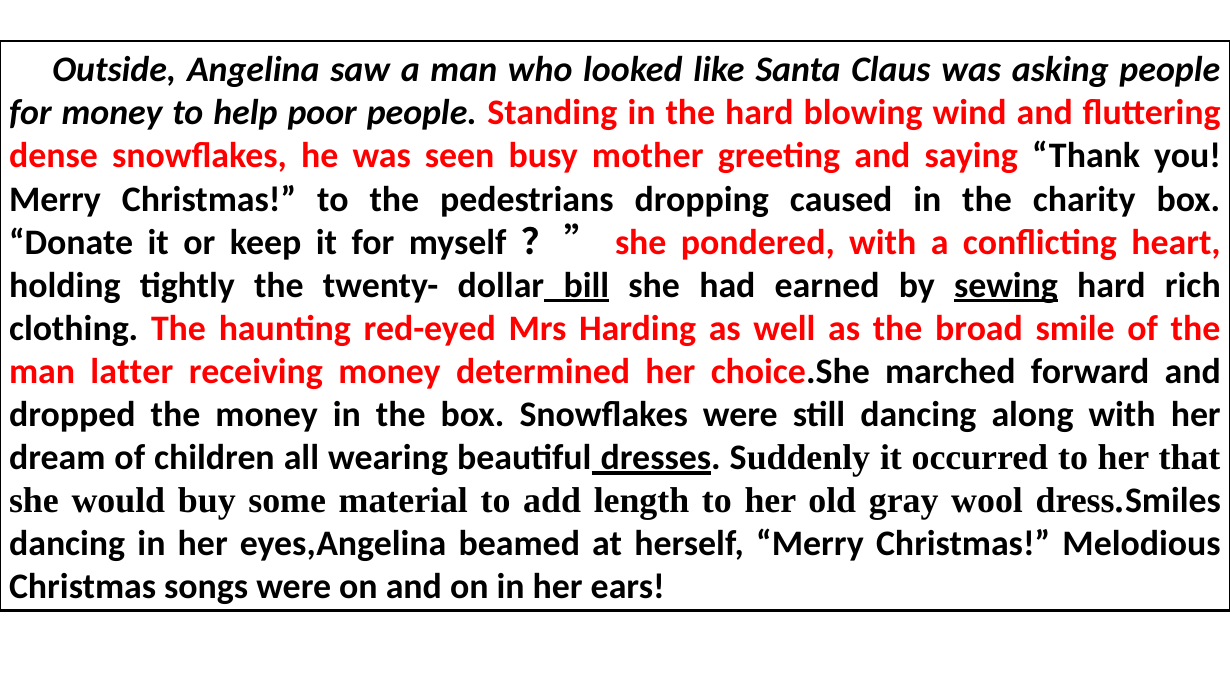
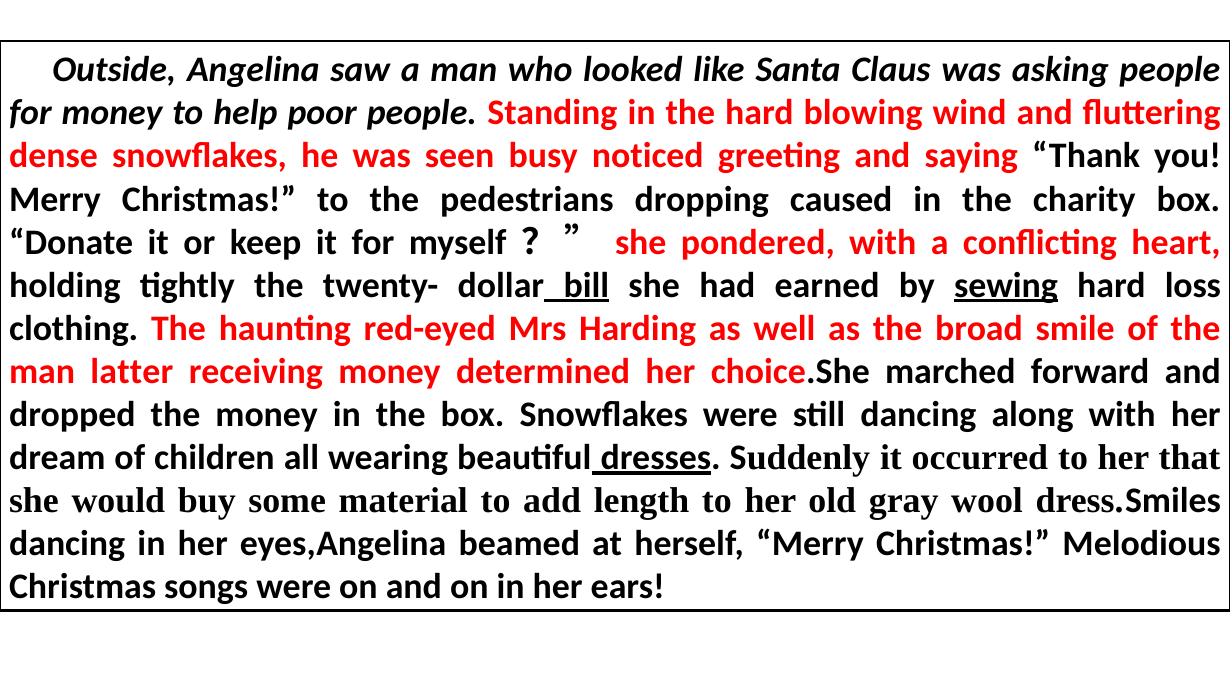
mother: mother -> noticed
rich: rich -> loss
